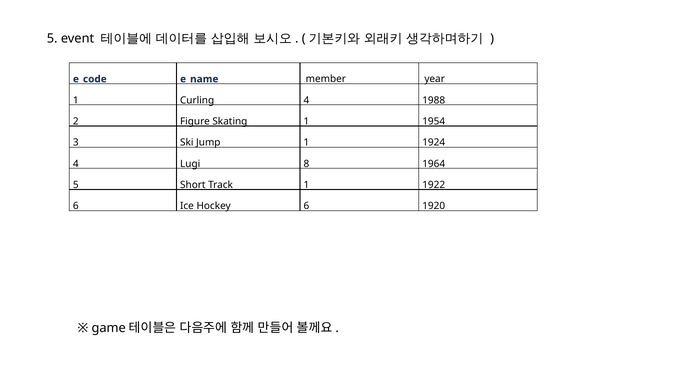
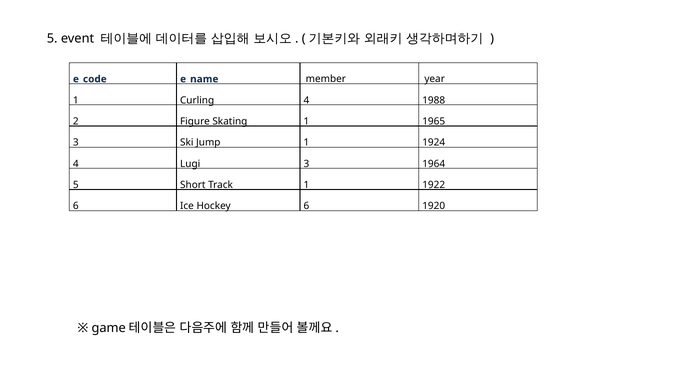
1954: 1954 -> 1965
Lugi 8: 8 -> 3
